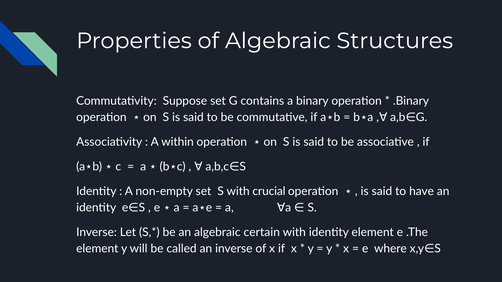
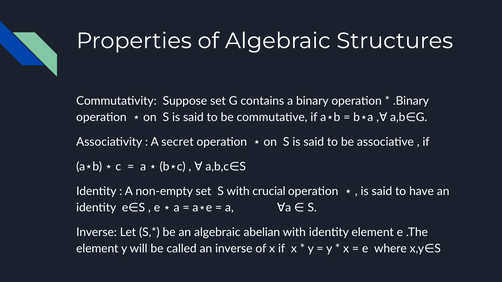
within: within -> secret
certain: certain -> abelian
